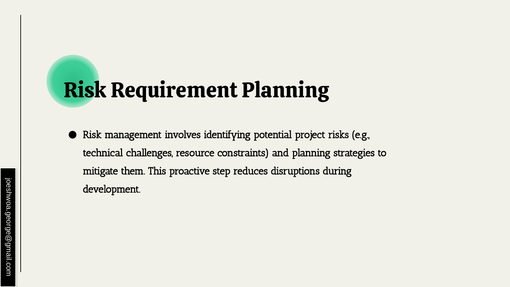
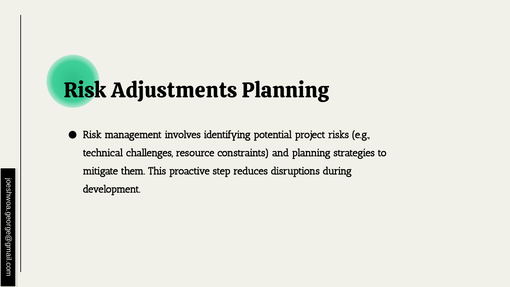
Requirement: Requirement -> Adjustments
